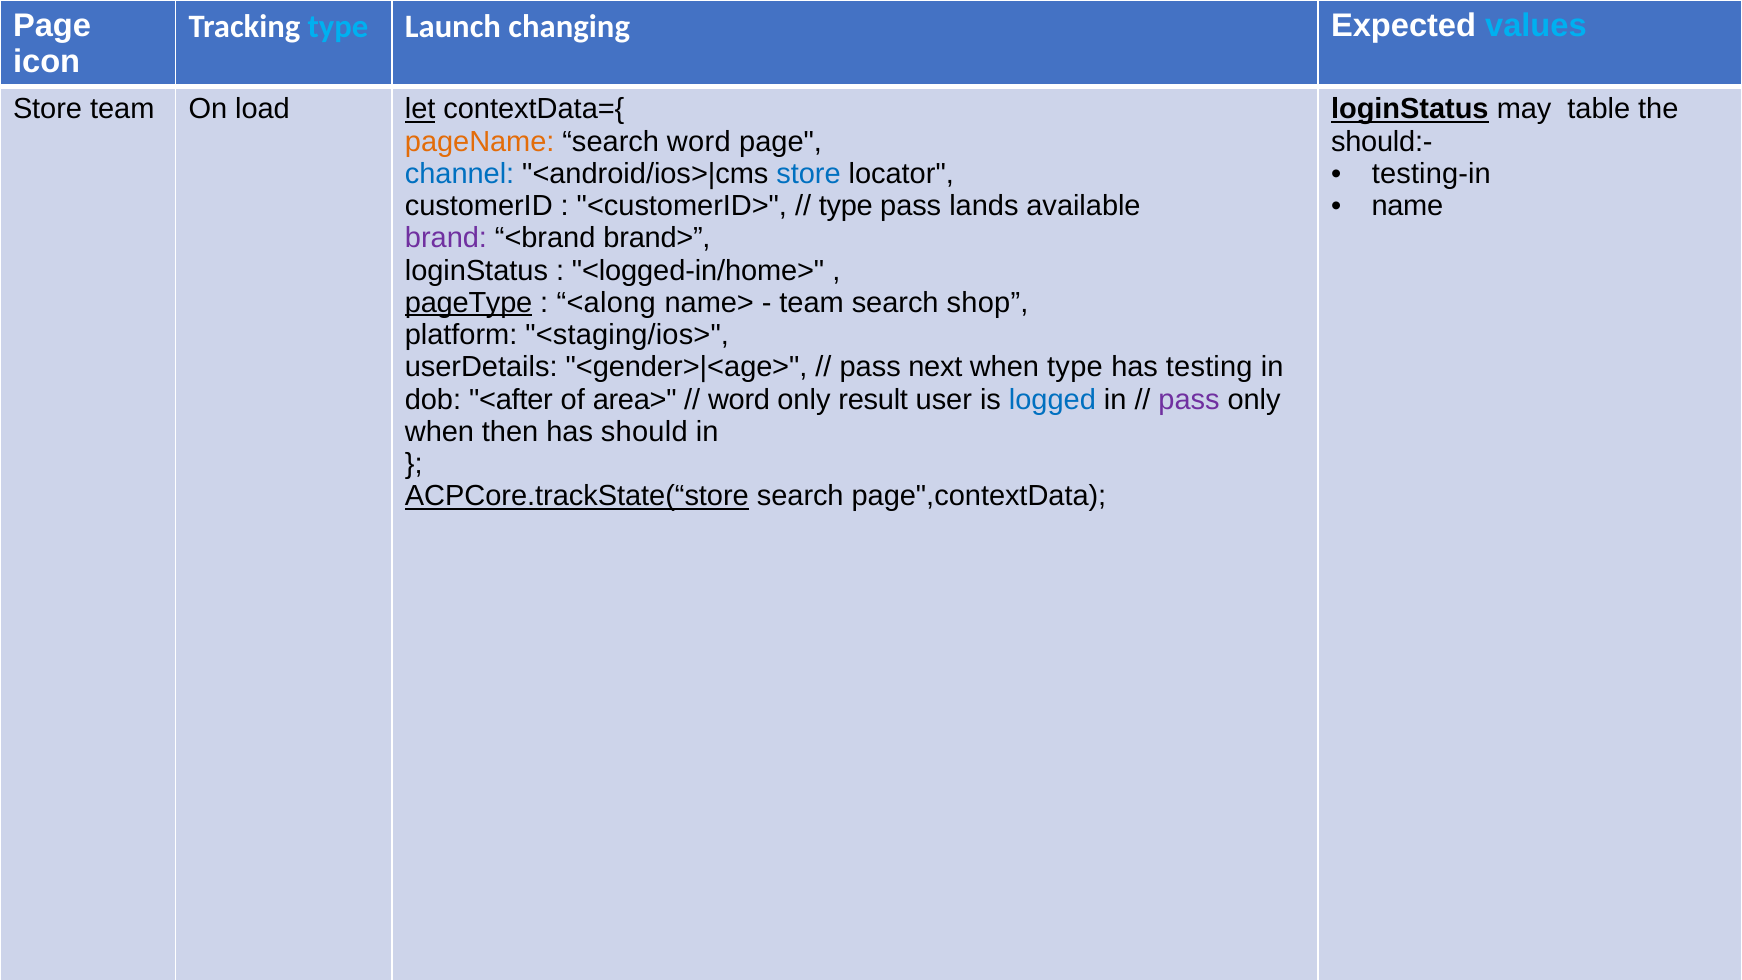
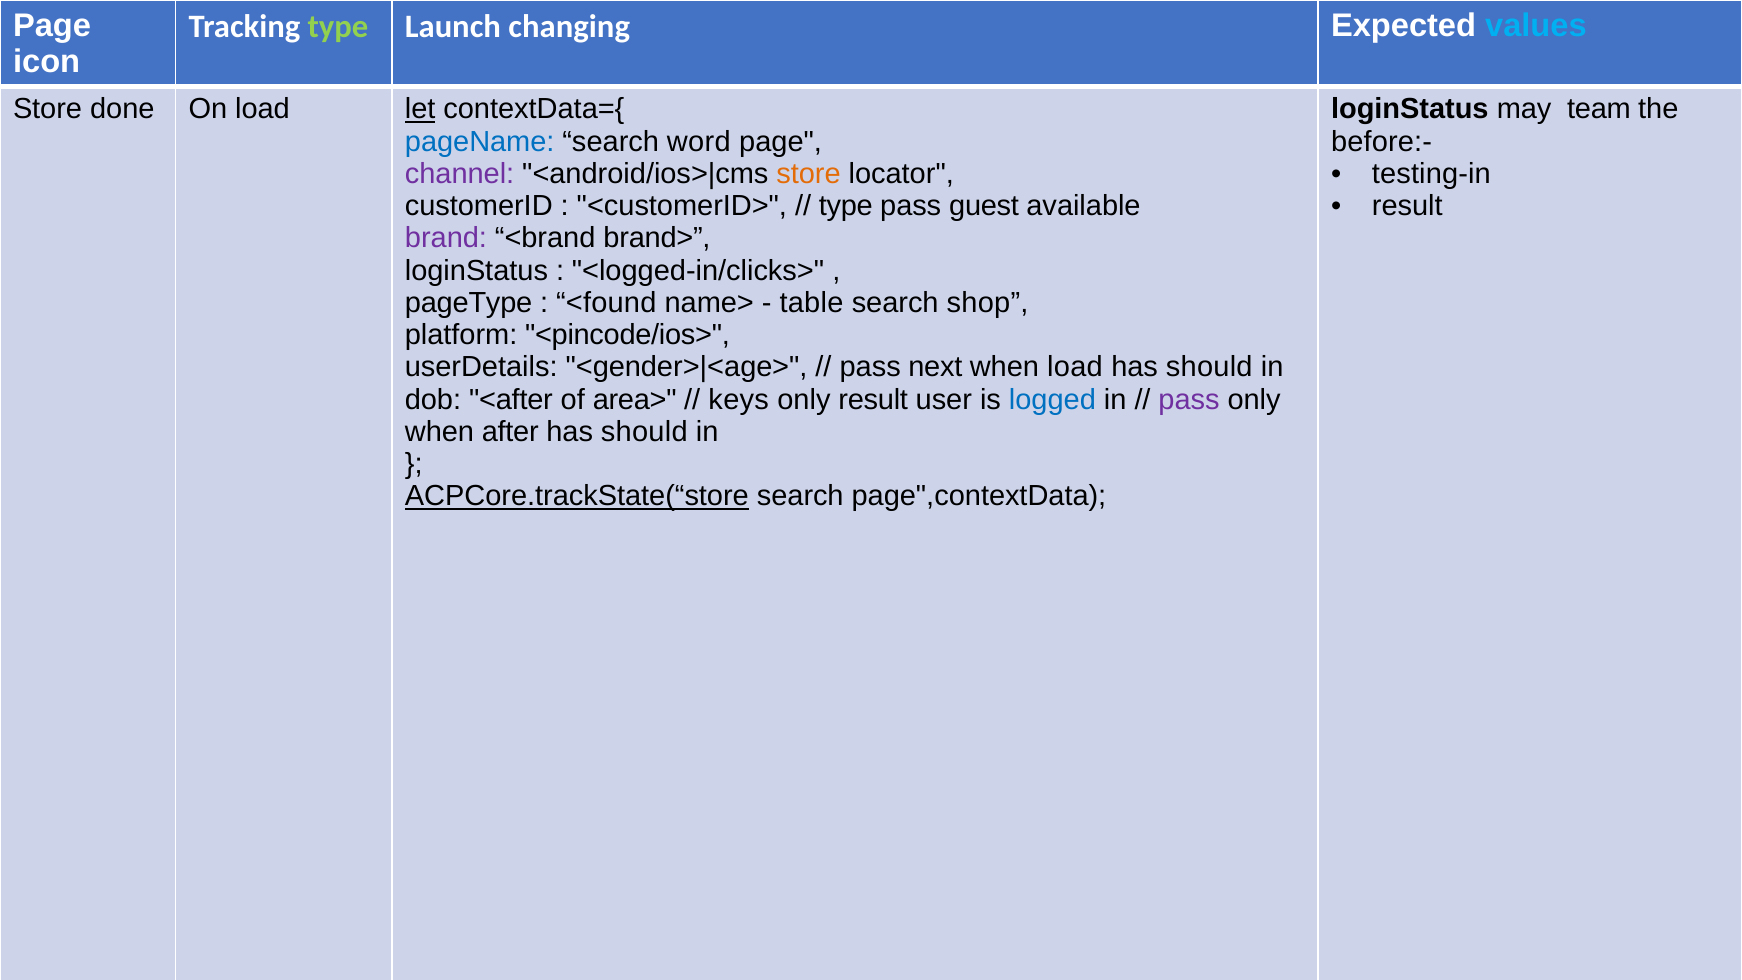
type at (338, 27) colour: light blue -> light green
Store team: team -> done
loginStatus at (1410, 109) underline: present -> none
table: table -> team
pageName colour: orange -> blue
should:-: should:- -> before:-
channel colour: blue -> purple
store at (809, 174) colour: blue -> orange
lands: lands -> guest
name at (1407, 206): name -> result
<logged-in/home>: <logged-in/home> -> <logged-in/clicks>
pageType underline: present -> none
<along: <along -> <found
team at (812, 303): team -> table
<staging/ios>: <staging/ios> -> <pincode/ios>
when type: type -> load
testing at (1209, 367): testing -> should
word at (739, 400): word -> keys
then: then -> after
